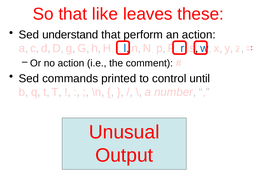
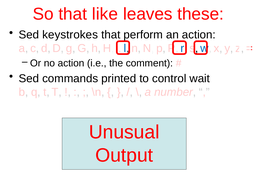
understand: understand -> keystrokes
until: until -> wait
